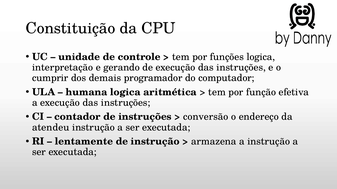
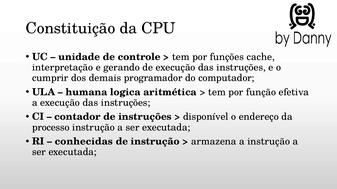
funções logica: logica -> cache
conversão: conversão -> disponível
atendeu: atendeu -> processo
lentamente: lentamente -> conhecidas
